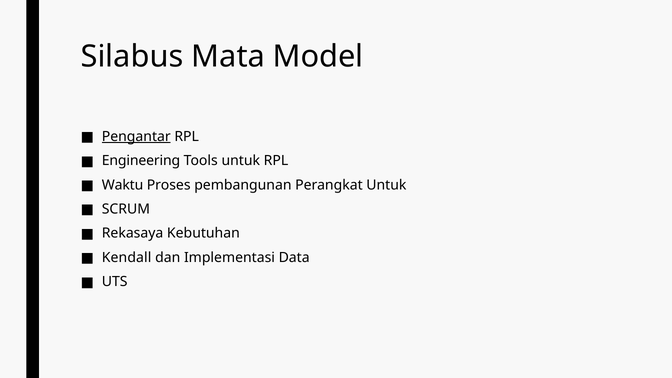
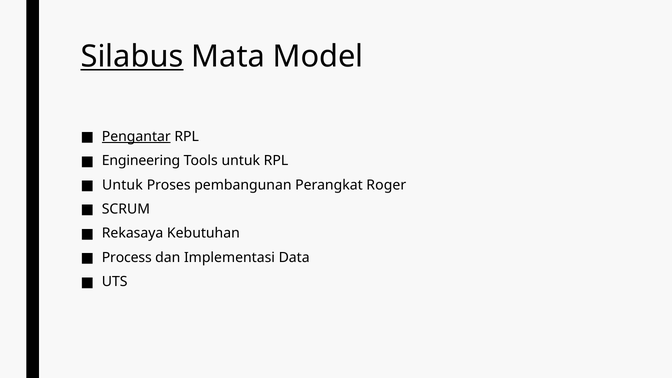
Silabus underline: none -> present
Waktu at (123, 185): Waktu -> Untuk
Perangkat Untuk: Untuk -> Roger
Kendall: Kendall -> Process
